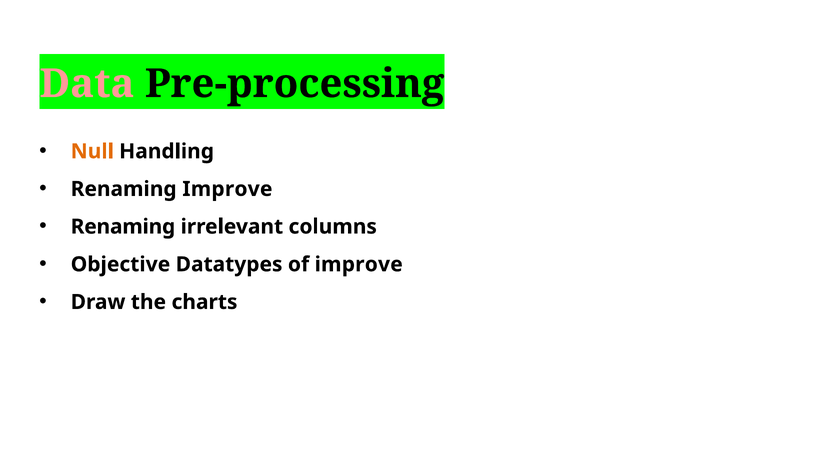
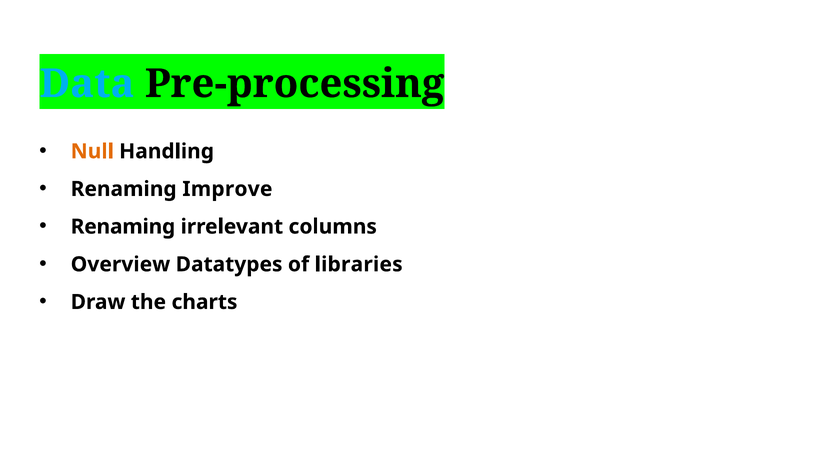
Data colour: pink -> light blue
Objective: Objective -> Overview
of improve: improve -> libraries
